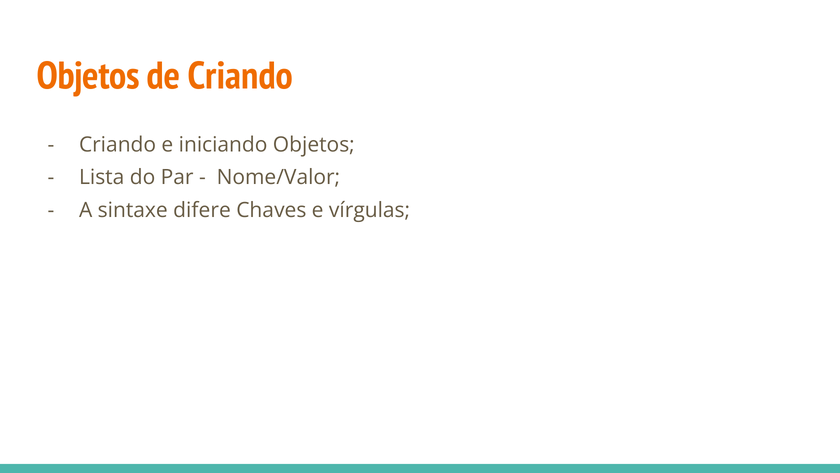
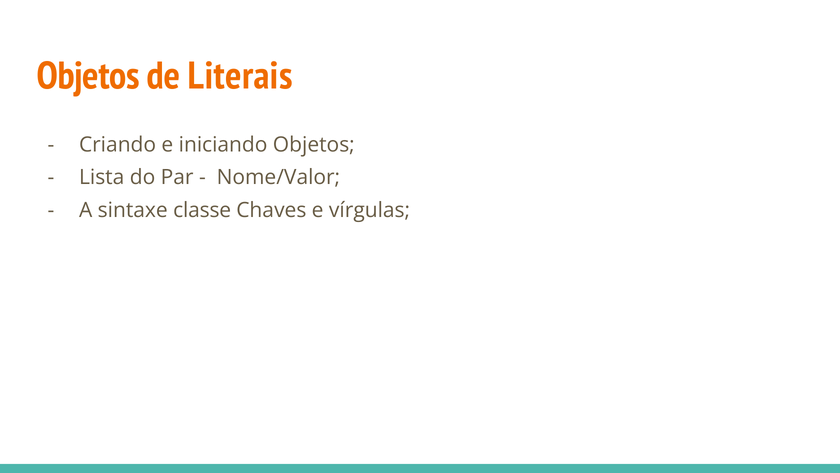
de Criando: Criando -> Literais
difere: difere -> classe
